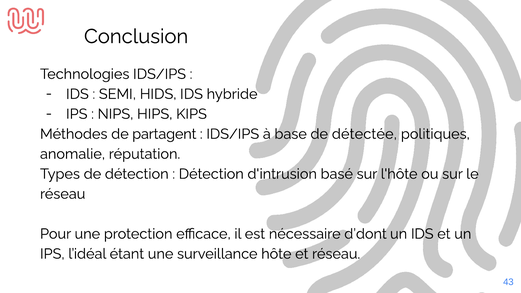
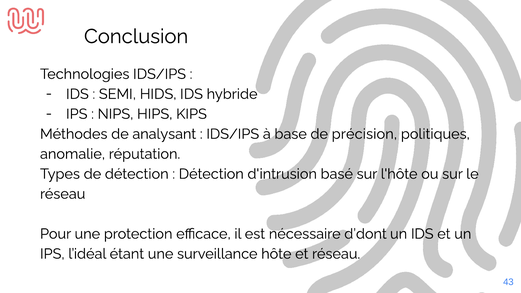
partagent: partagent -> analysant
détectée: détectée -> précision
